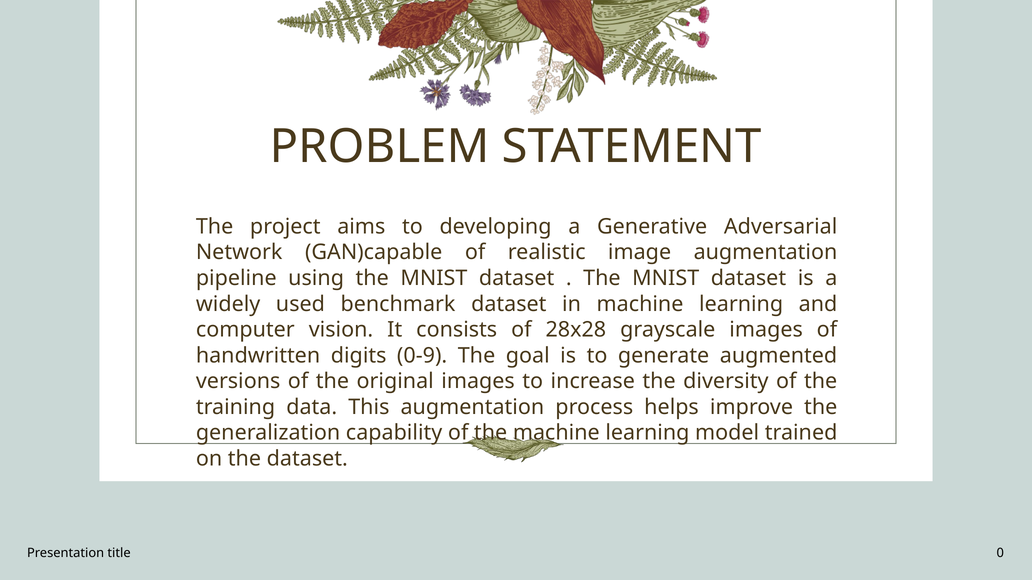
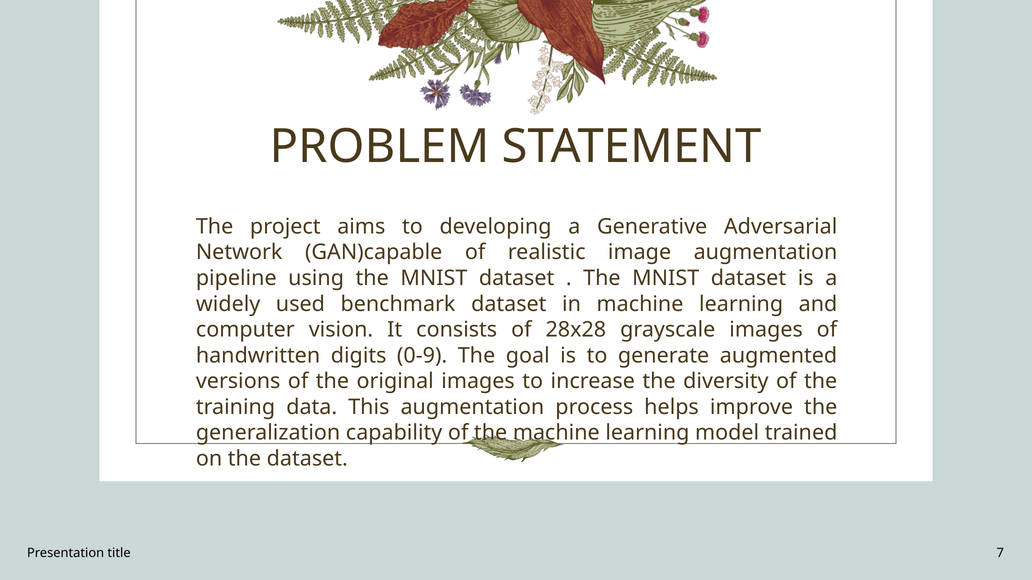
0: 0 -> 7
